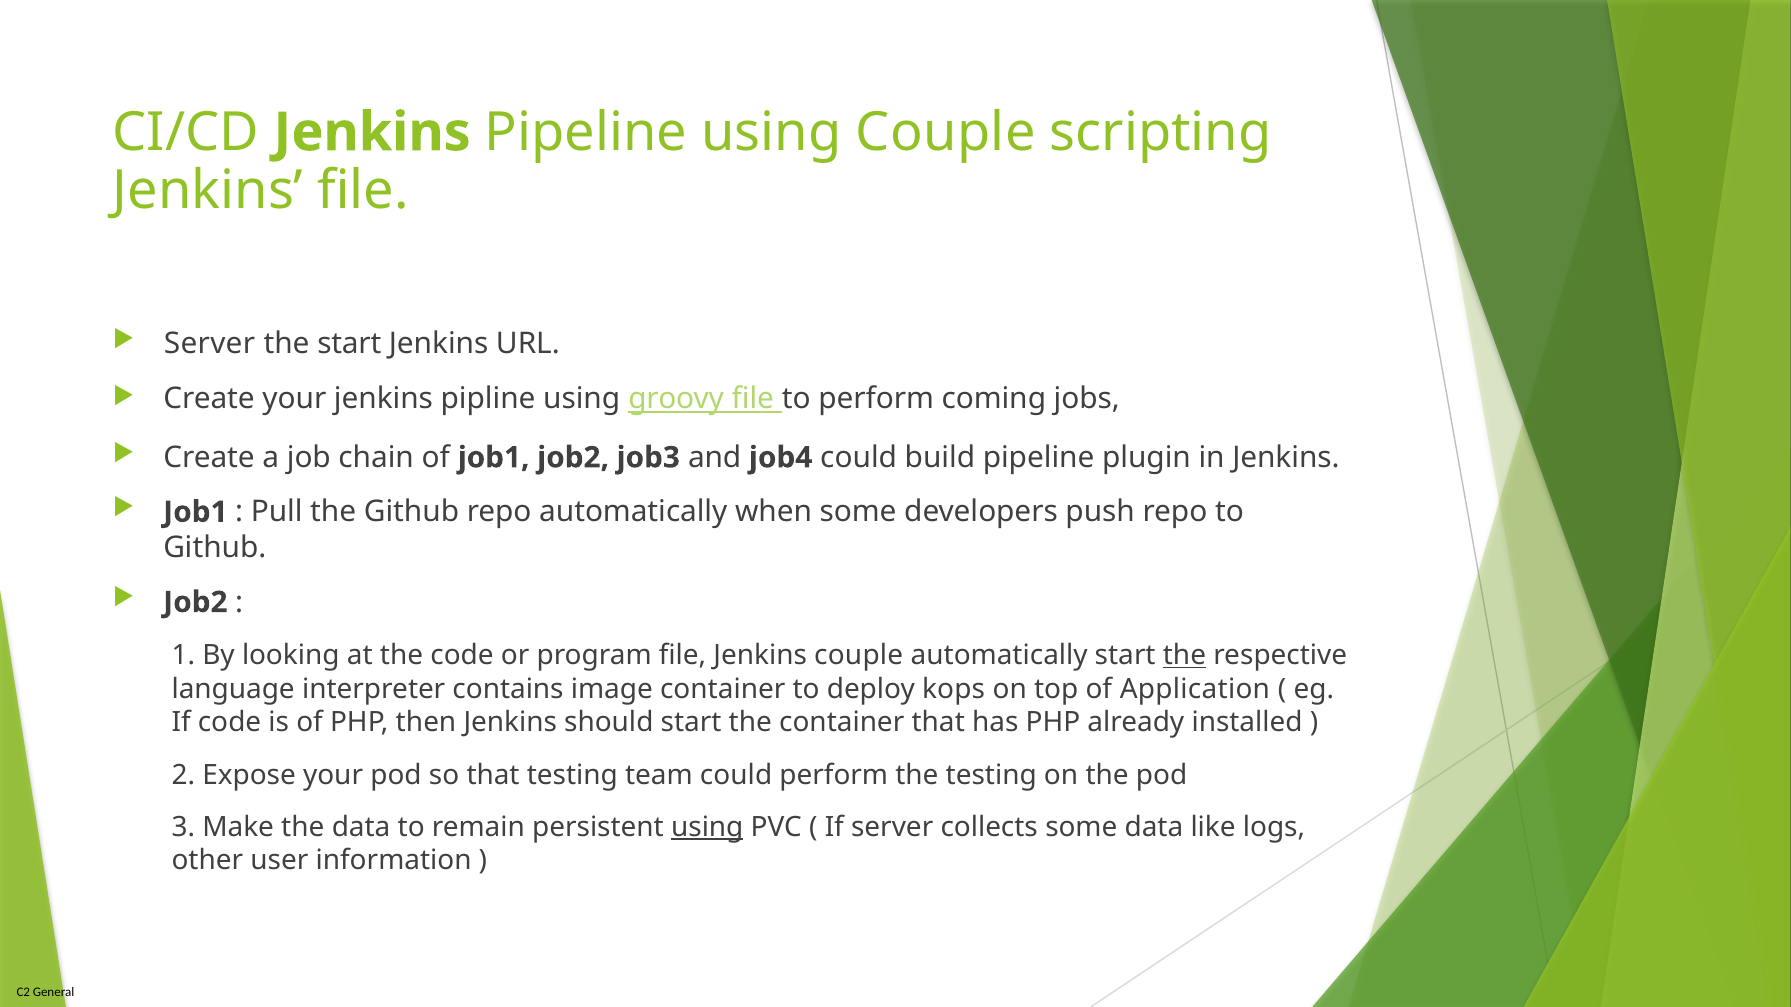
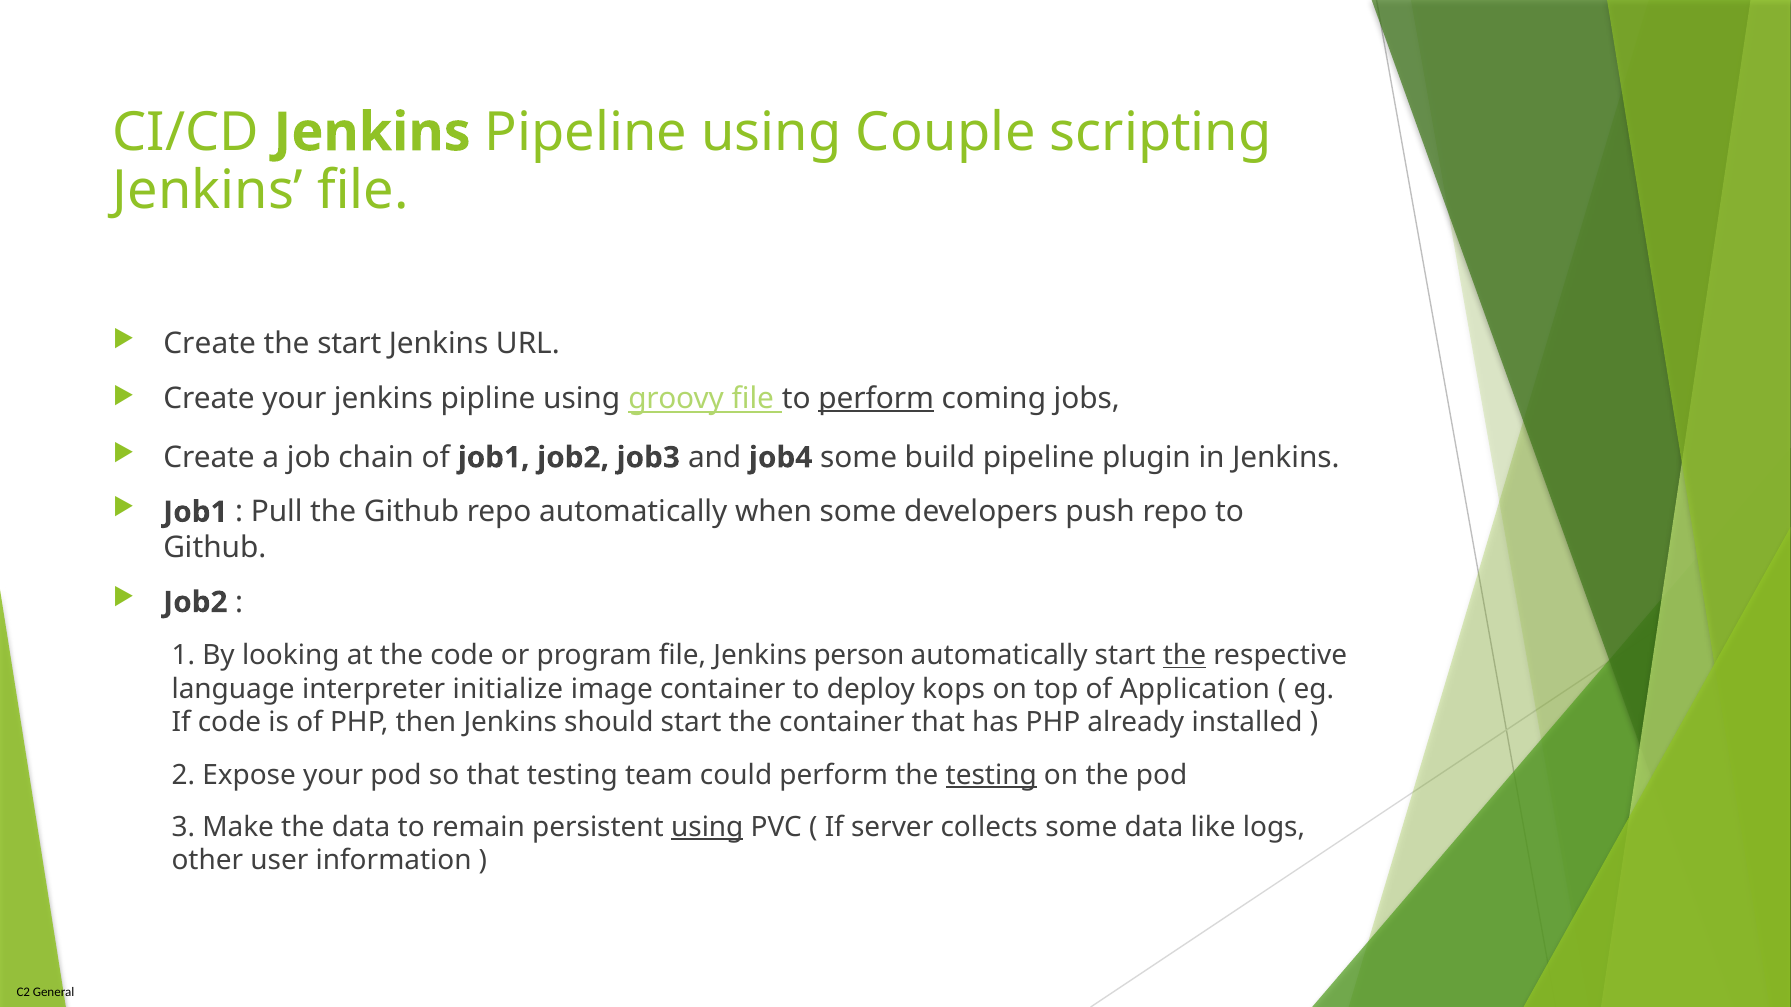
Server at (210, 344): Server -> Create
perform at (876, 399) underline: none -> present
job4 could: could -> some
Jenkins couple: couple -> person
contains: contains -> initialize
testing at (991, 775) underline: none -> present
